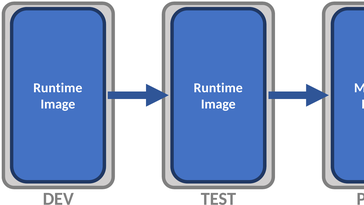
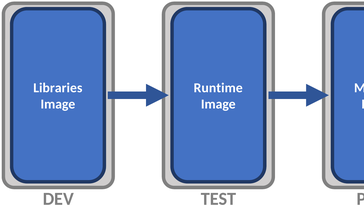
Runtime at (58, 88): Runtime -> Libraries
